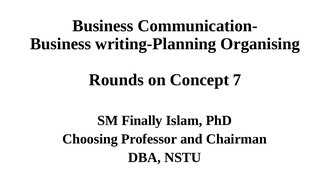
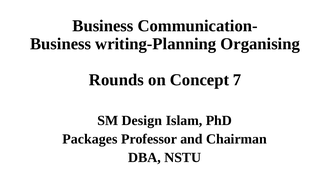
Finally: Finally -> Design
Choosing: Choosing -> Packages
